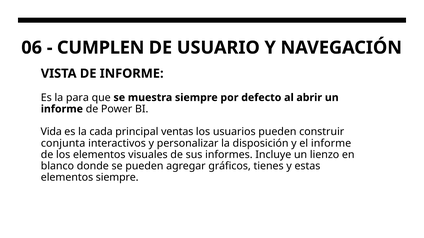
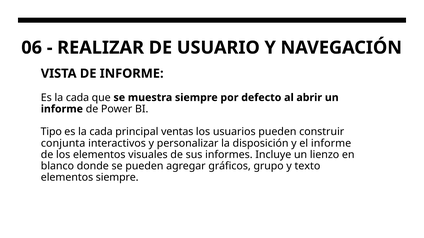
CUMPLEN: CUMPLEN -> REALIZAR
para at (77, 98): para -> cada
Vida: Vida -> Tipo
tienes: tienes -> grupo
estas: estas -> texto
